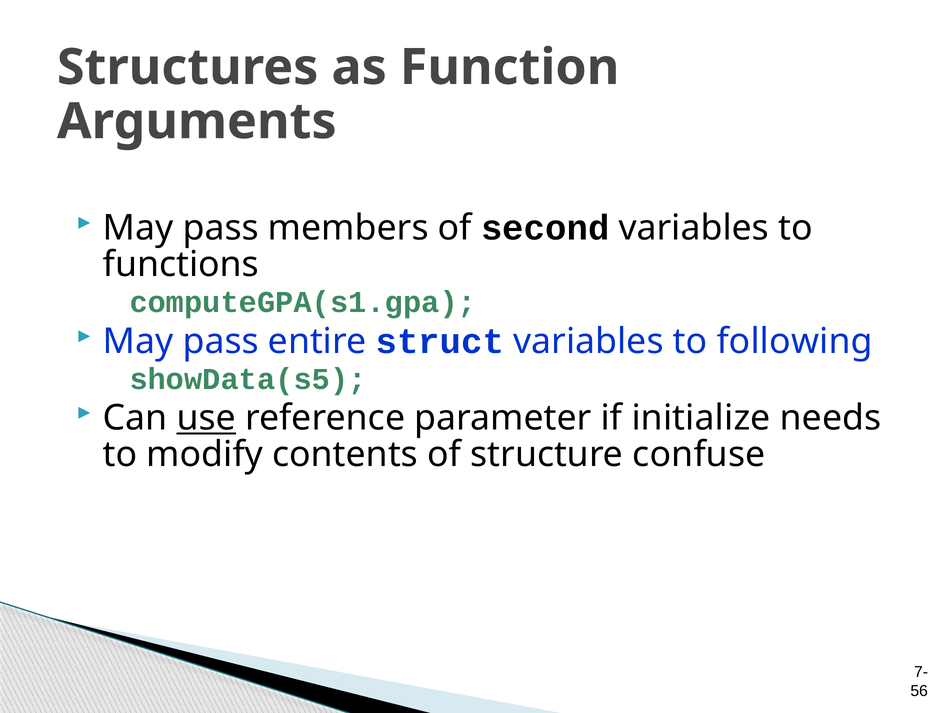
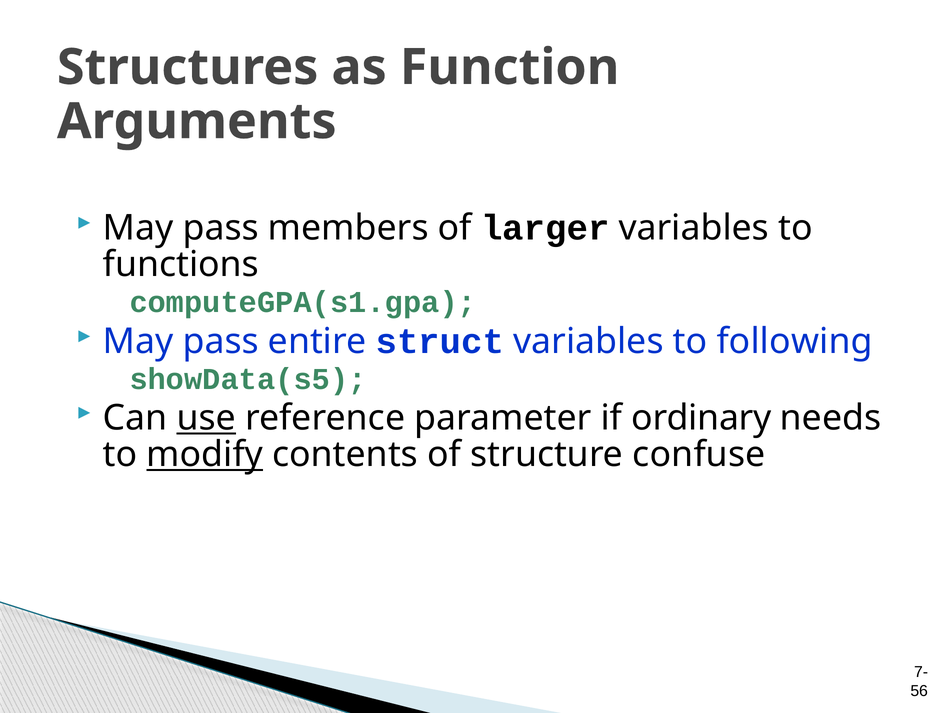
second: second -> larger
initialize: initialize -> ordinary
modify underline: none -> present
